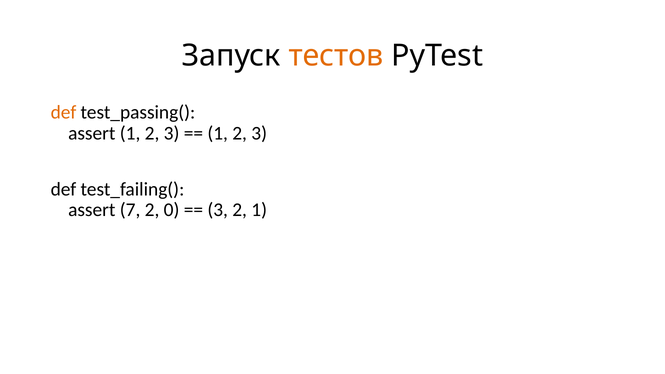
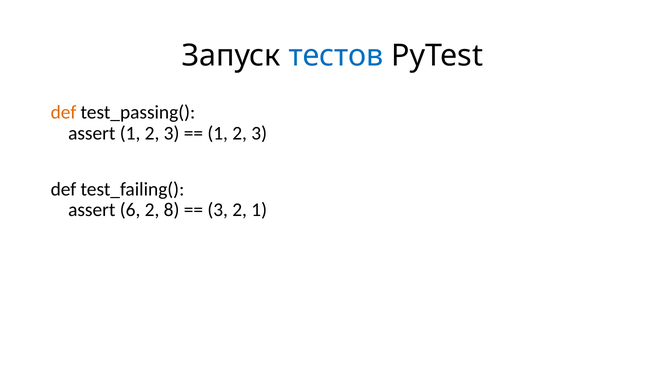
тестов colour: orange -> blue
7: 7 -> 6
0: 0 -> 8
